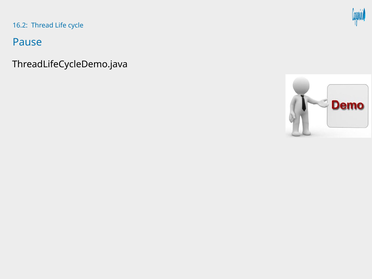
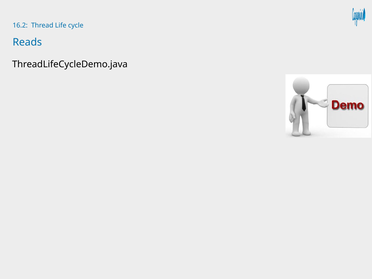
Pause: Pause -> Reads
